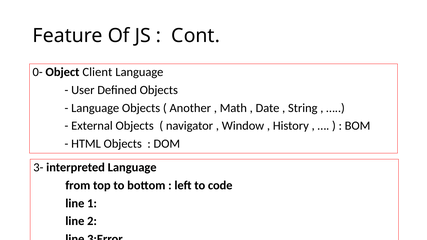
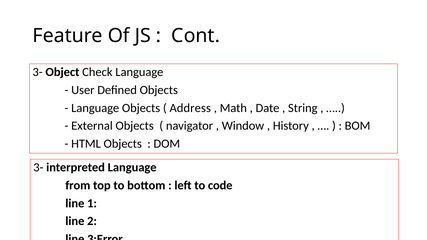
0- at (38, 72): 0- -> 3-
Client: Client -> Check
Another: Another -> Address
